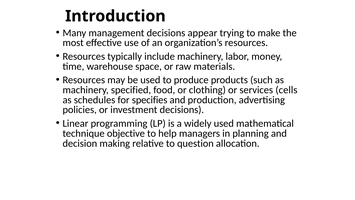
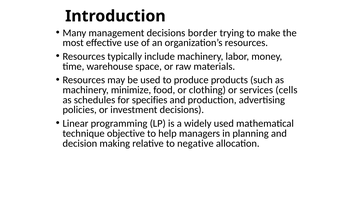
appear: appear -> border
specified: specified -> minimize
question: question -> negative
